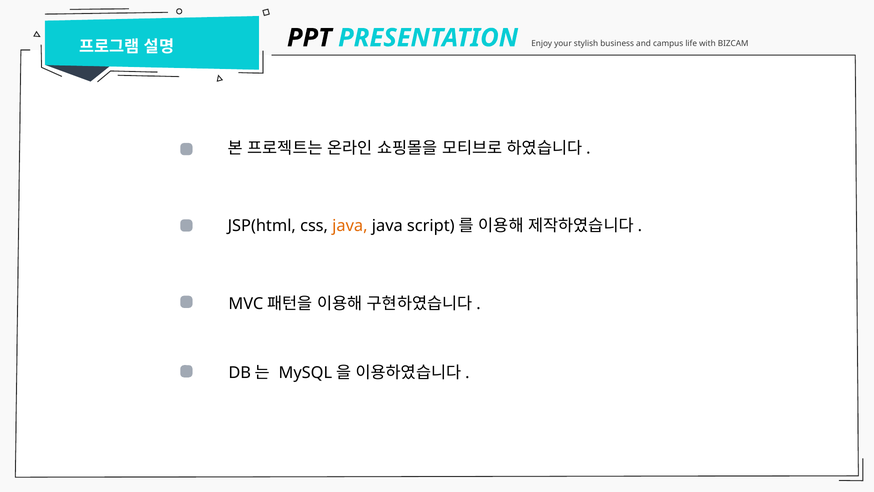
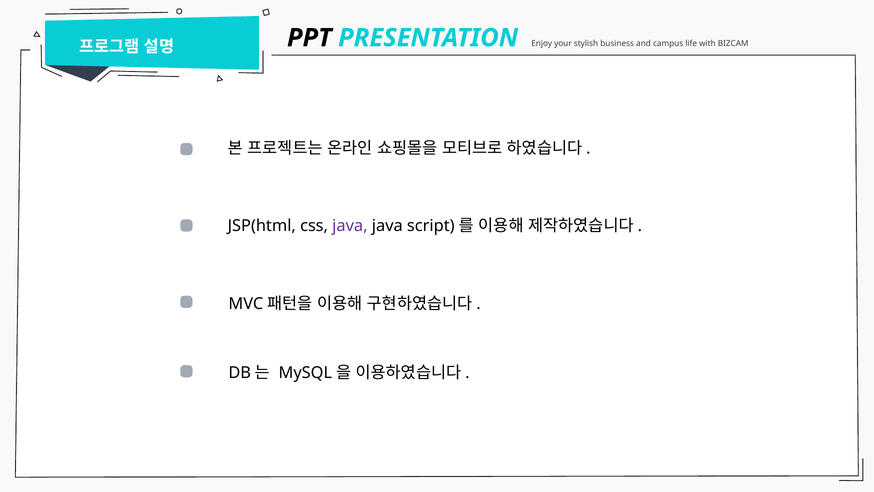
java at (350, 226) colour: orange -> purple
